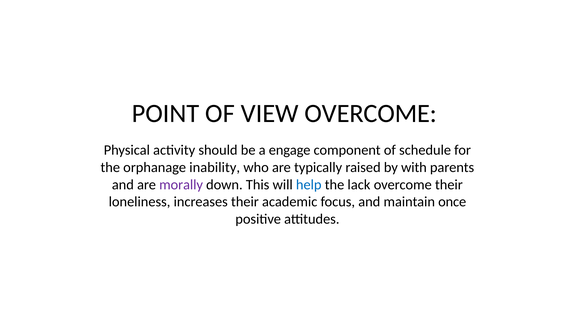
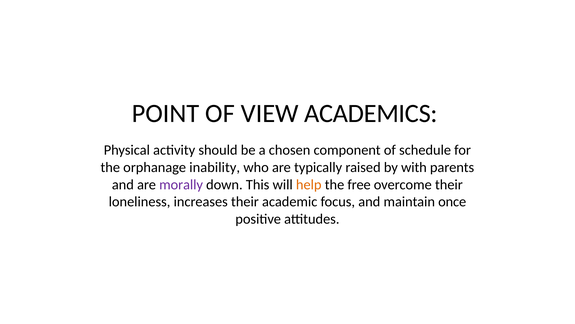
VIEW OVERCOME: OVERCOME -> ACADEMICS
engage: engage -> chosen
help colour: blue -> orange
lack: lack -> free
